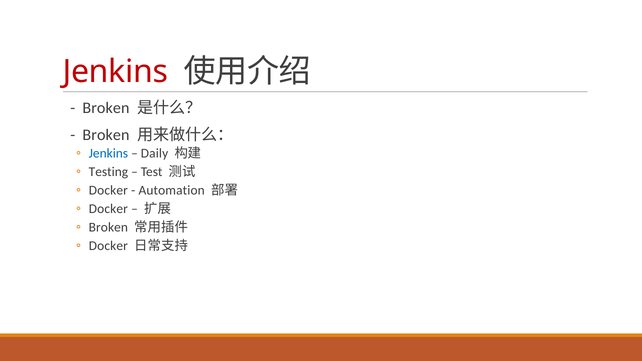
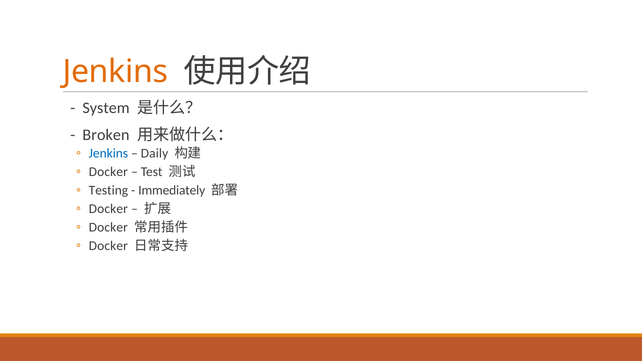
Jenkins at (115, 72) colour: red -> orange
Broken at (106, 108): Broken -> System
Testing at (108, 172): Testing -> Docker
Docker at (108, 190): Docker -> Testing
Automation: Automation -> Immediately
Broken at (108, 227): Broken -> Docker
